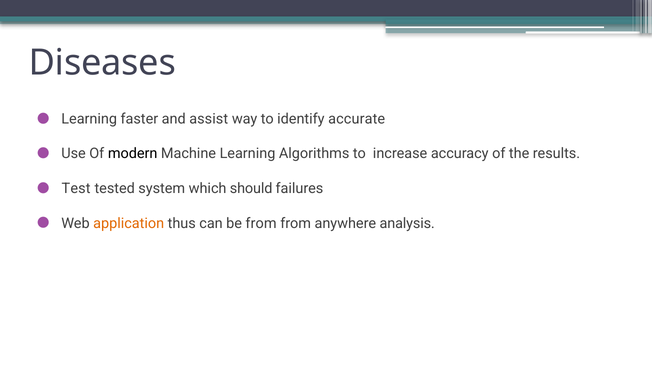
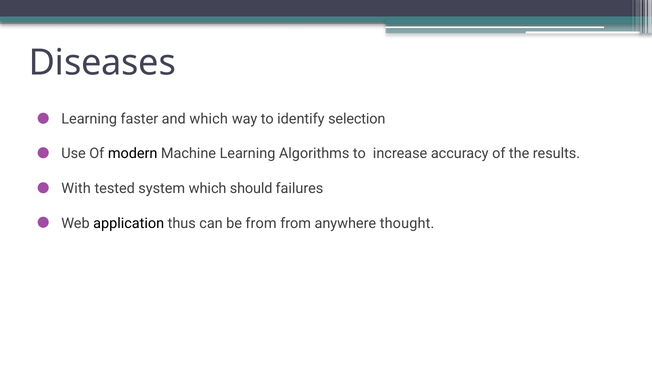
and assist: assist -> which
accurate: accurate -> selection
Test: Test -> With
application colour: orange -> black
analysis: analysis -> thought
